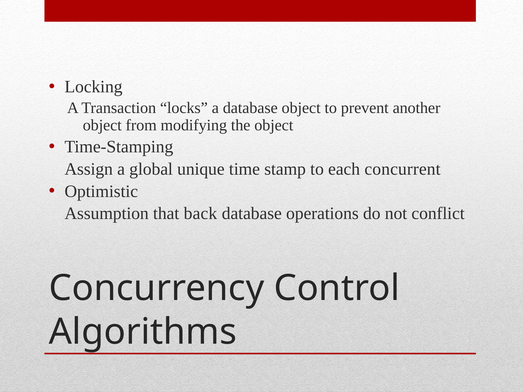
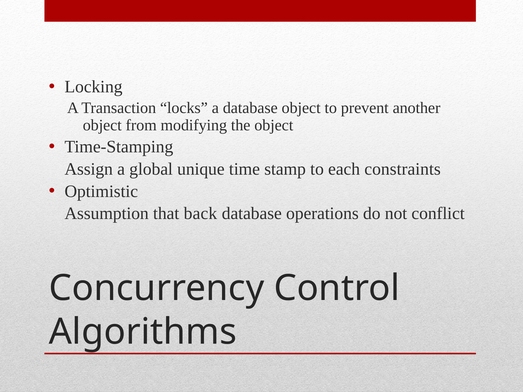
concurrent: concurrent -> constraints
